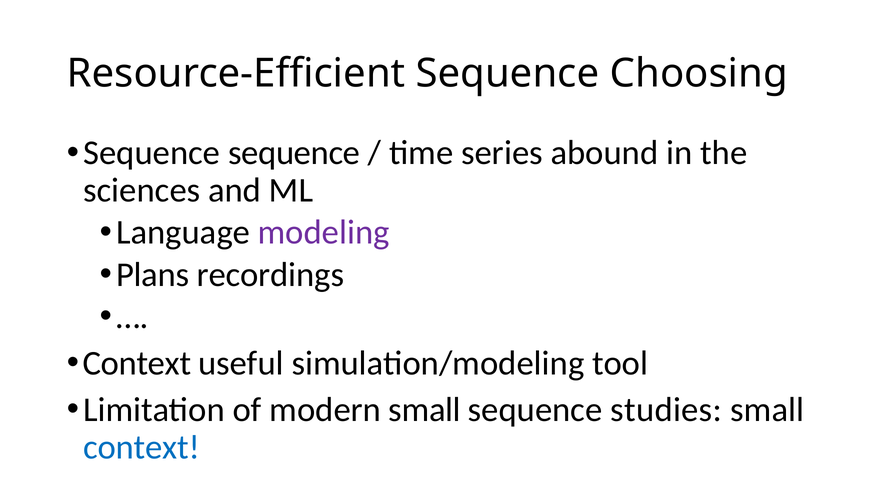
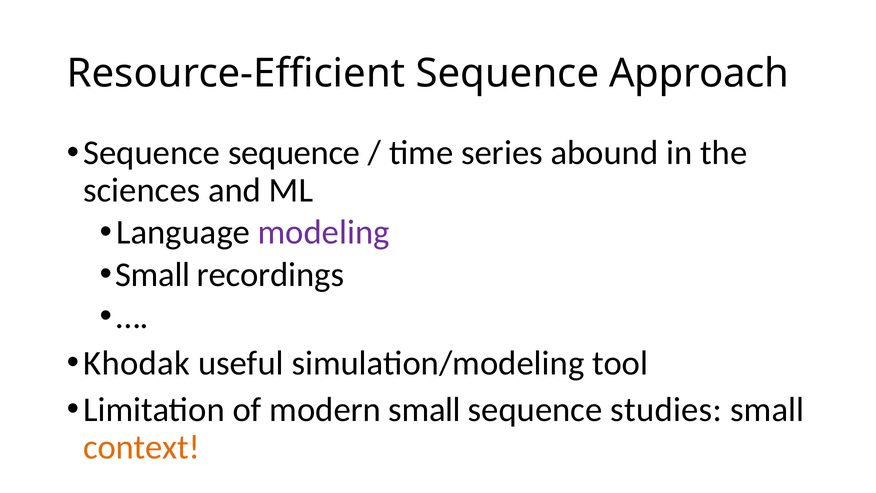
Choosing: Choosing -> Approach
Plans at (153, 274): Plans -> Small
Context at (137, 363): Context -> Khodak
context at (142, 447) colour: blue -> orange
